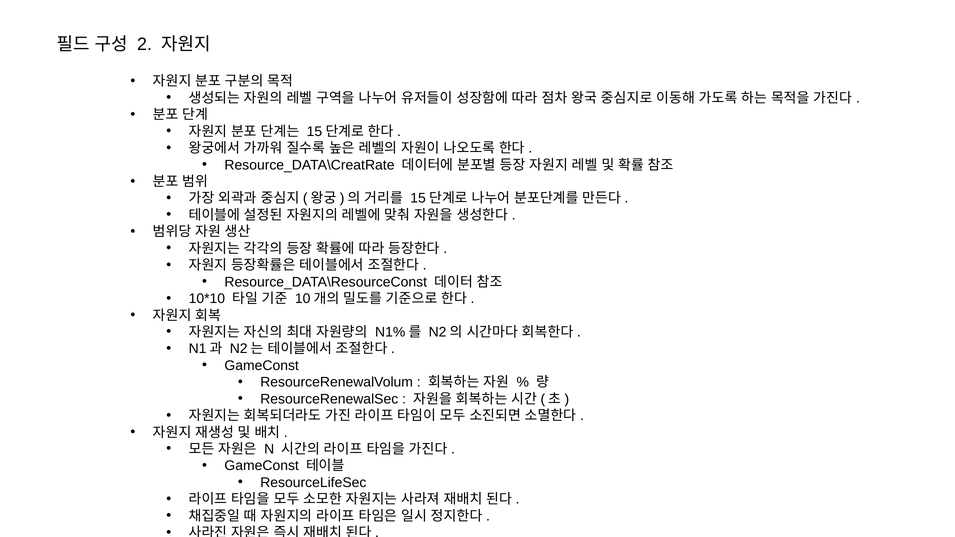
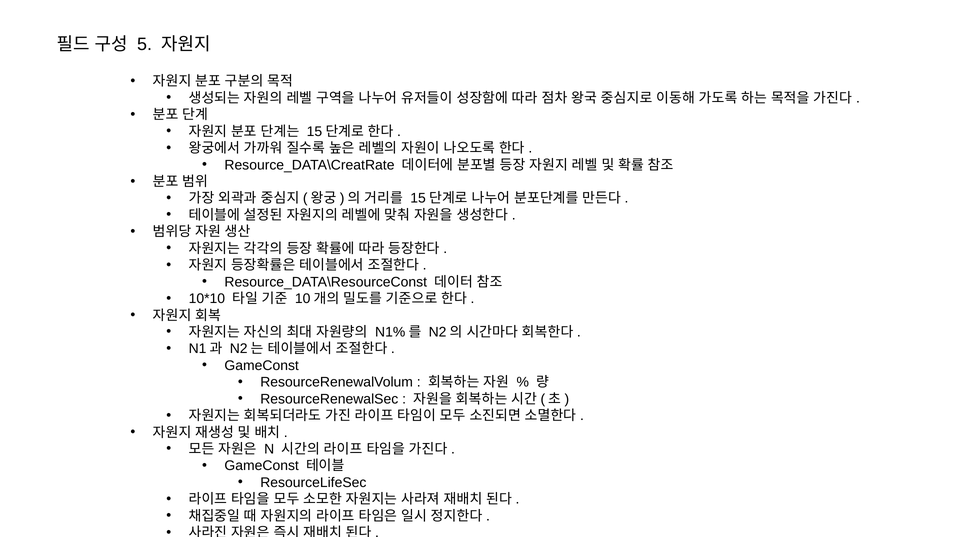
2: 2 -> 5
